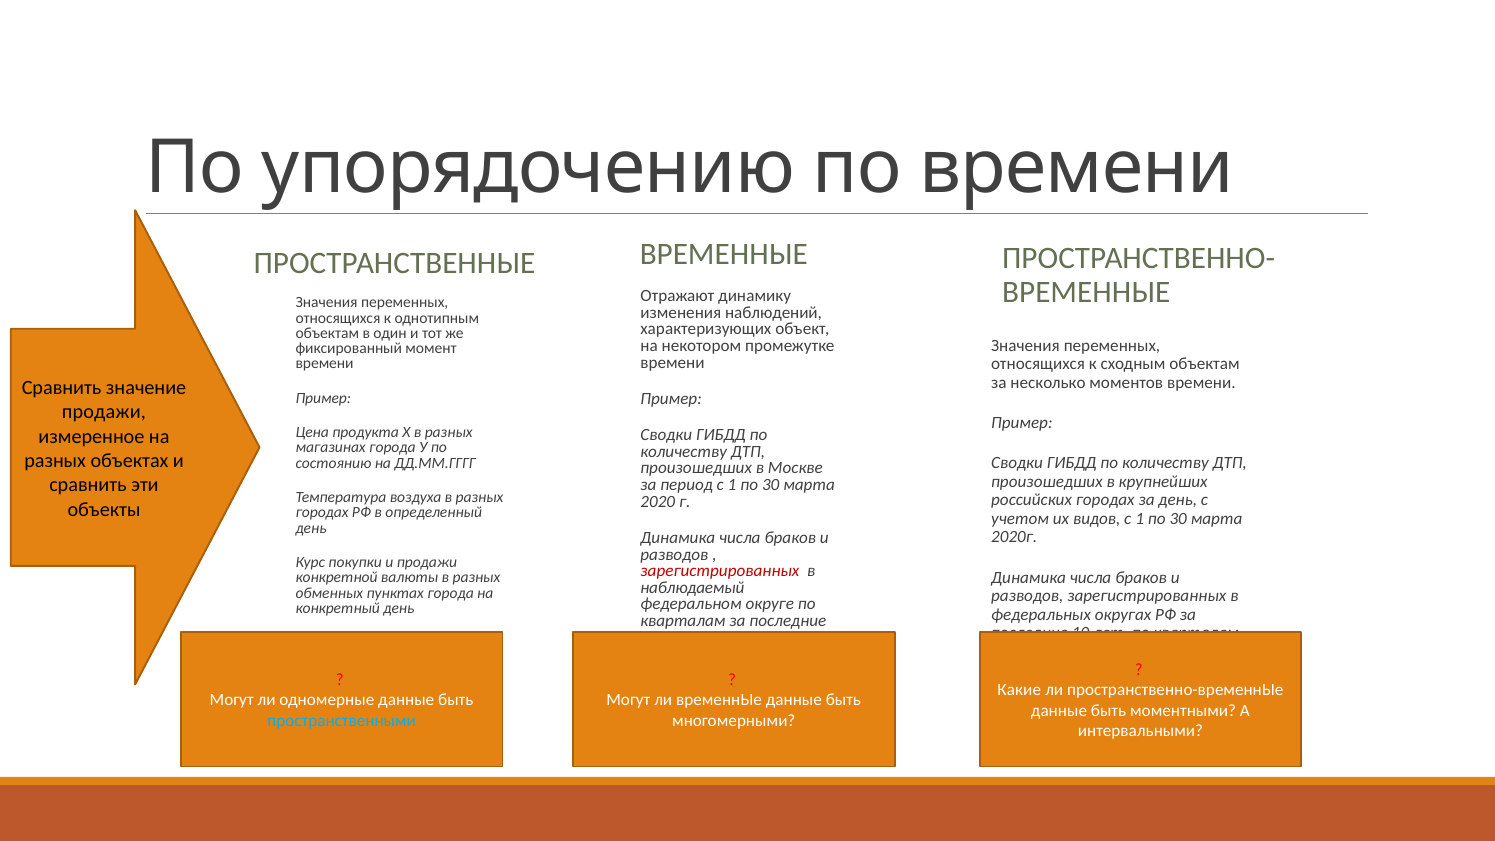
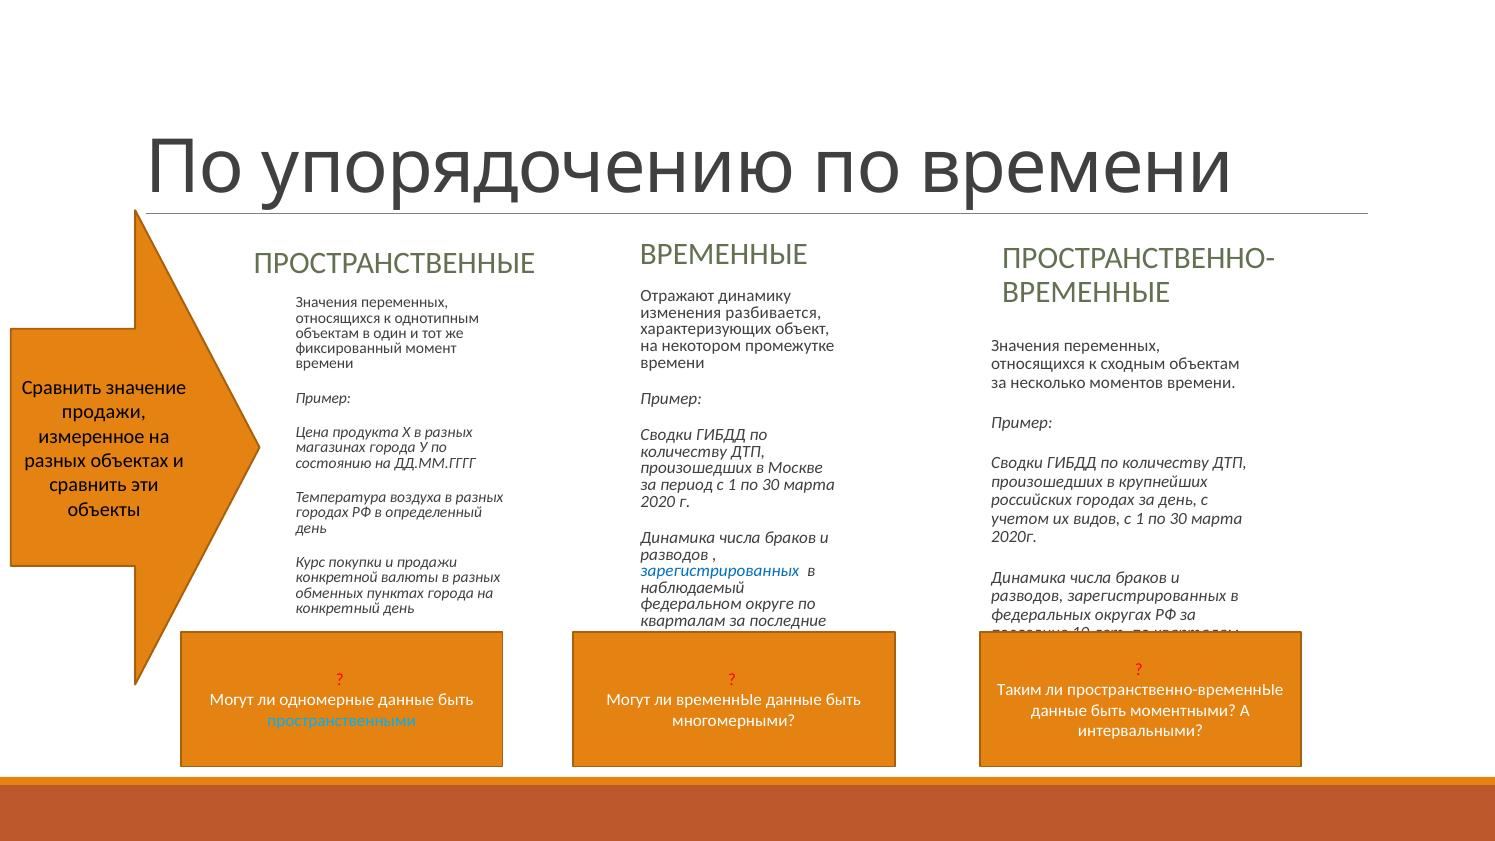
наблюдений: наблюдений -> разбивается
зарегистрированных at (720, 571) colour: red -> blue
Какие: Какие -> Таким
